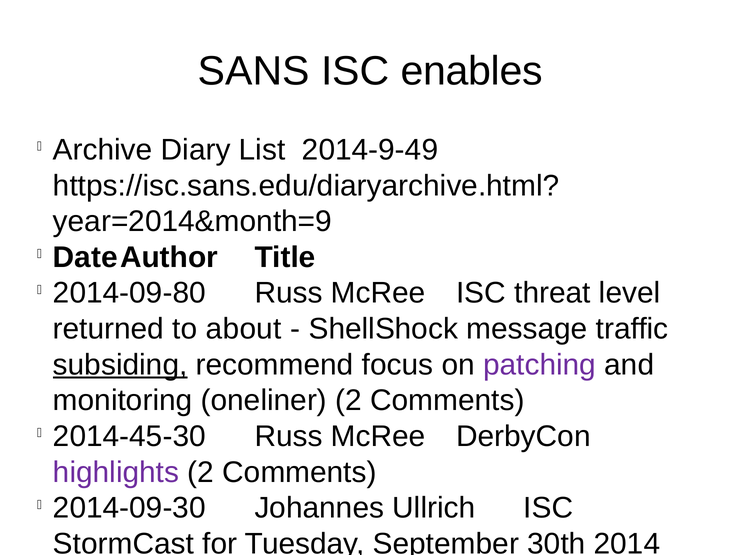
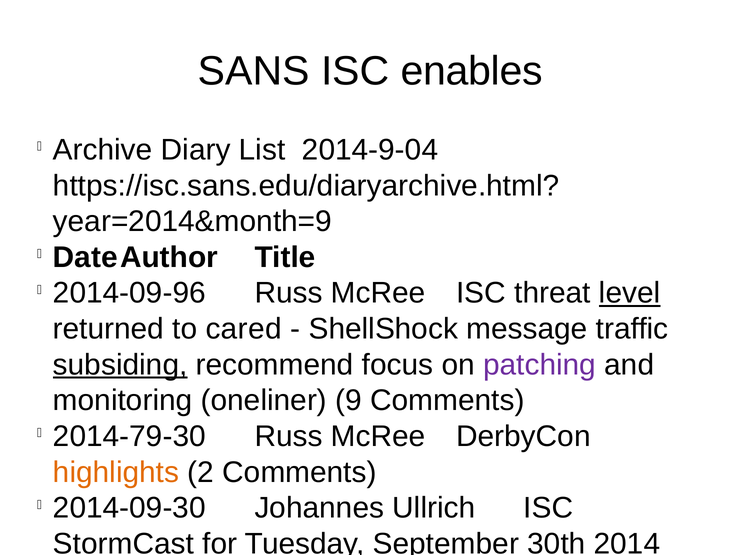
2014-9-49: 2014-9-49 -> 2014-9-04
2014-09-80: 2014-09-80 -> 2014-09-96
level underline: none -> present
about: about -> cared
oneliner 2: 2 -> 9
2014-45-30: 2014-45-30 -> 2014-79-30
highlights colour: purple -> orange
